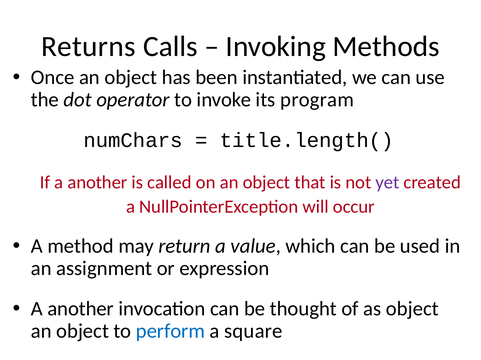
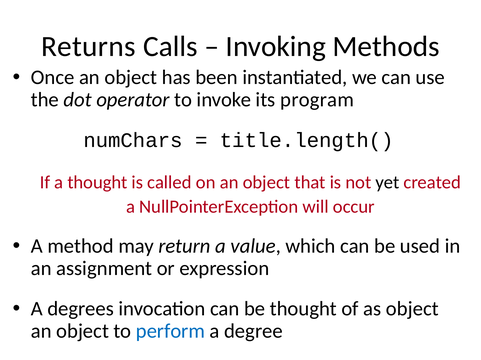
If a another: another -> thought
yet colour: purple -> black
another at (81, 309): another -> degrees
square: square -> degree
